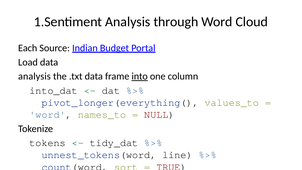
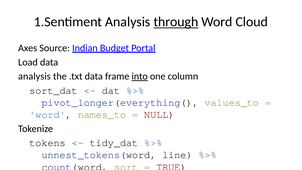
through underline: none -> present
Each: Each -> Axes
into_dat: into_dat -> sort_dat
